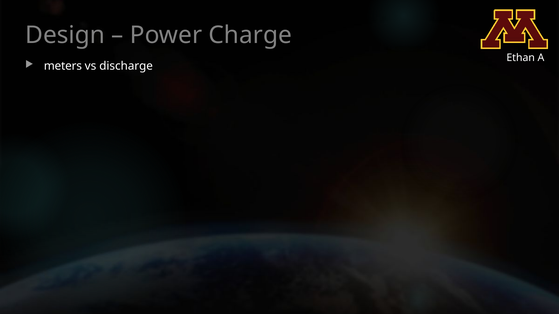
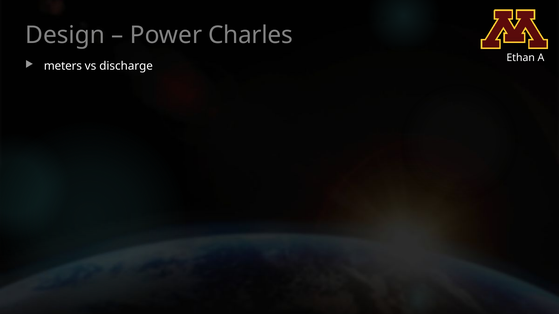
Charge: Charge -> Charles
